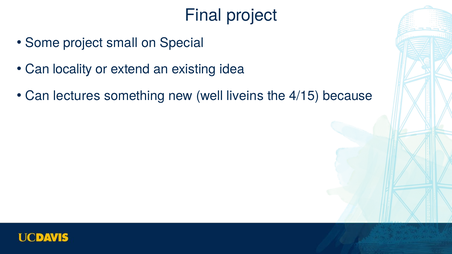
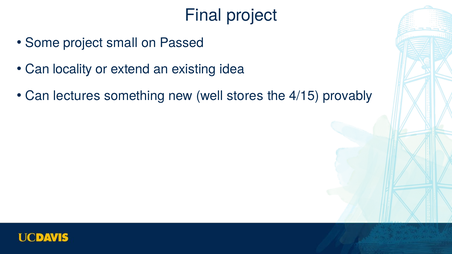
Special: Special -> Passed
liveins: liveins -> stores
because: because -> provably
